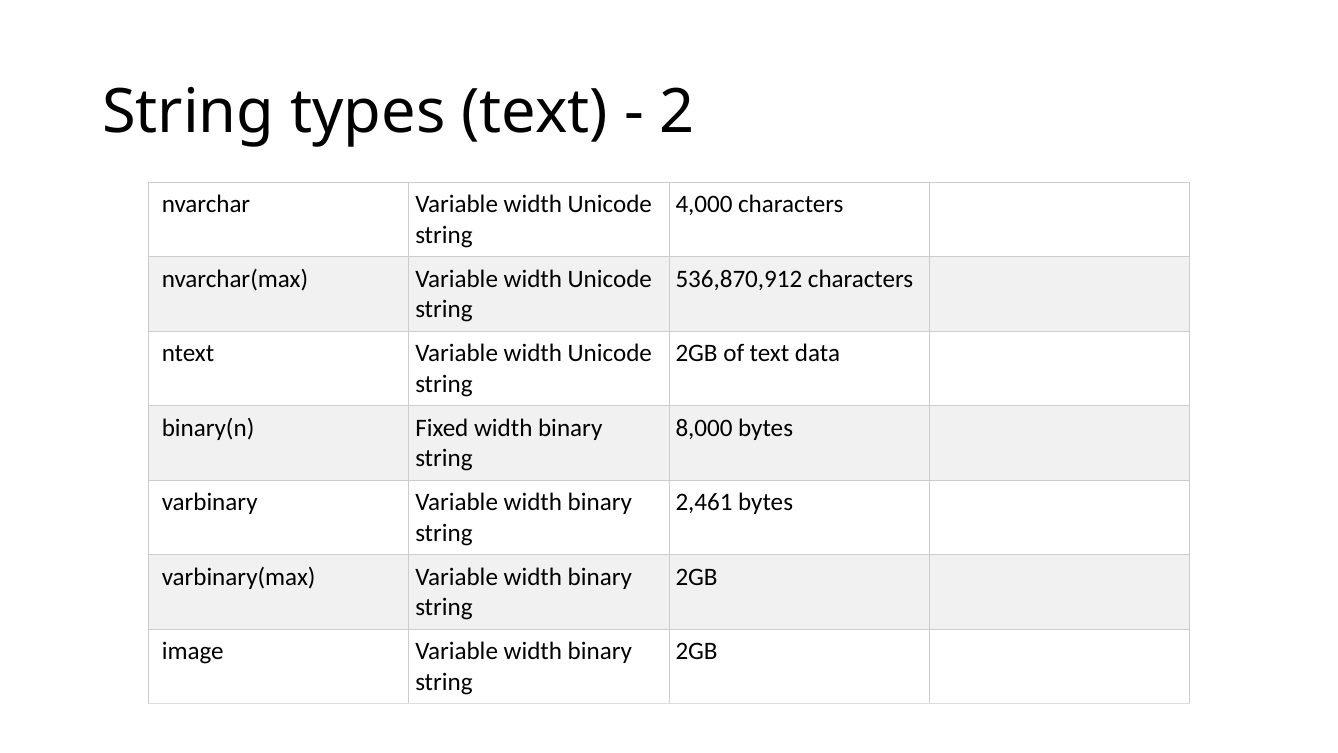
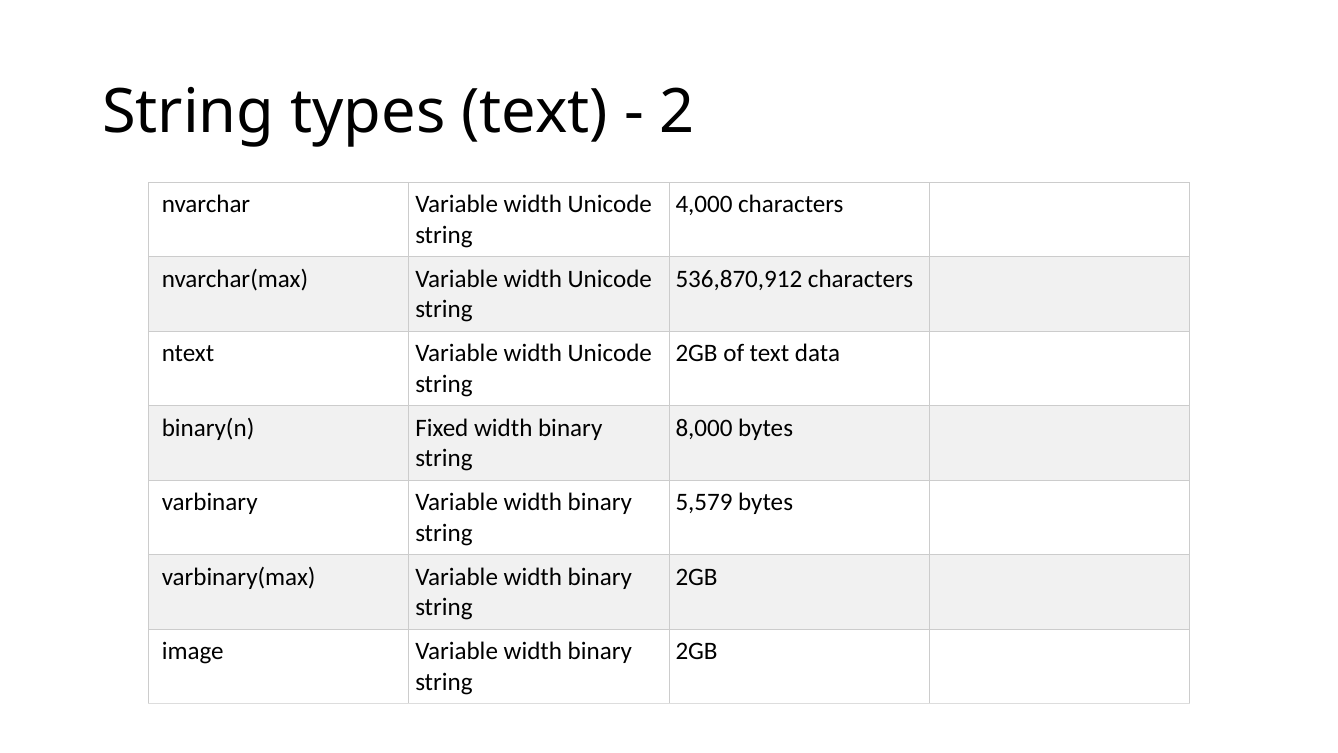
2,461: 2,461 -> 5,579
